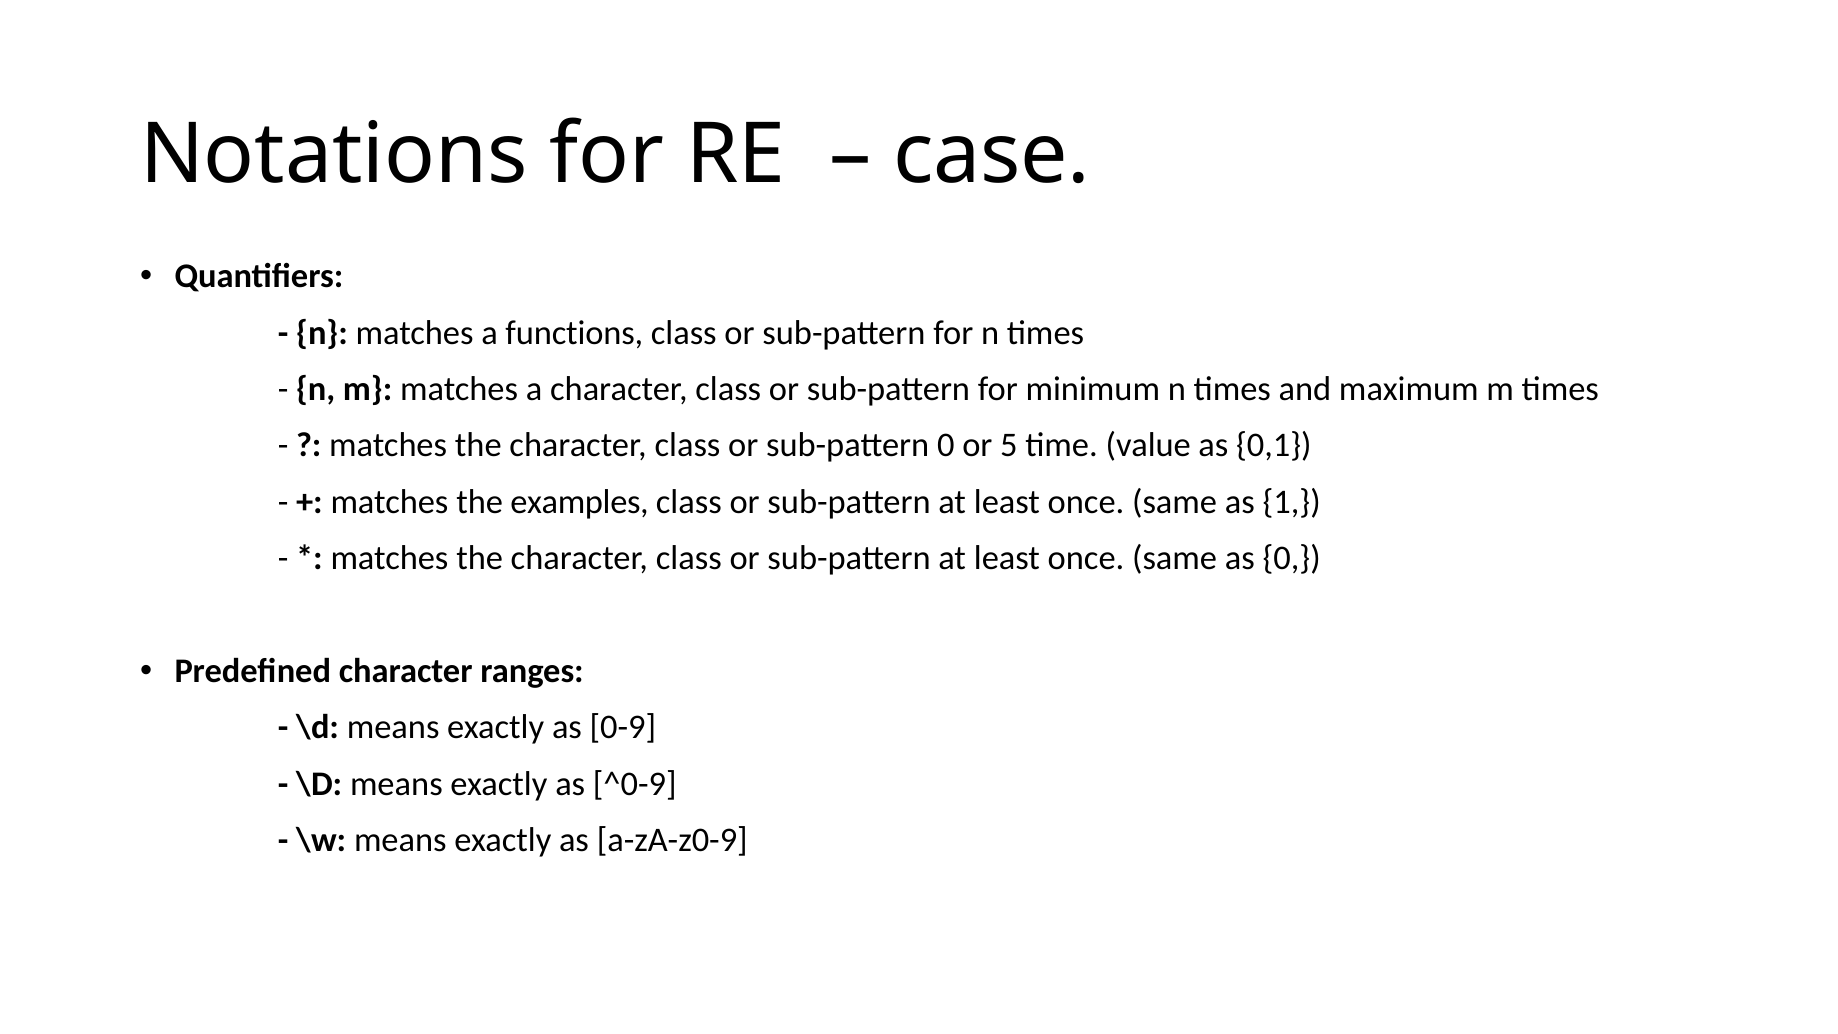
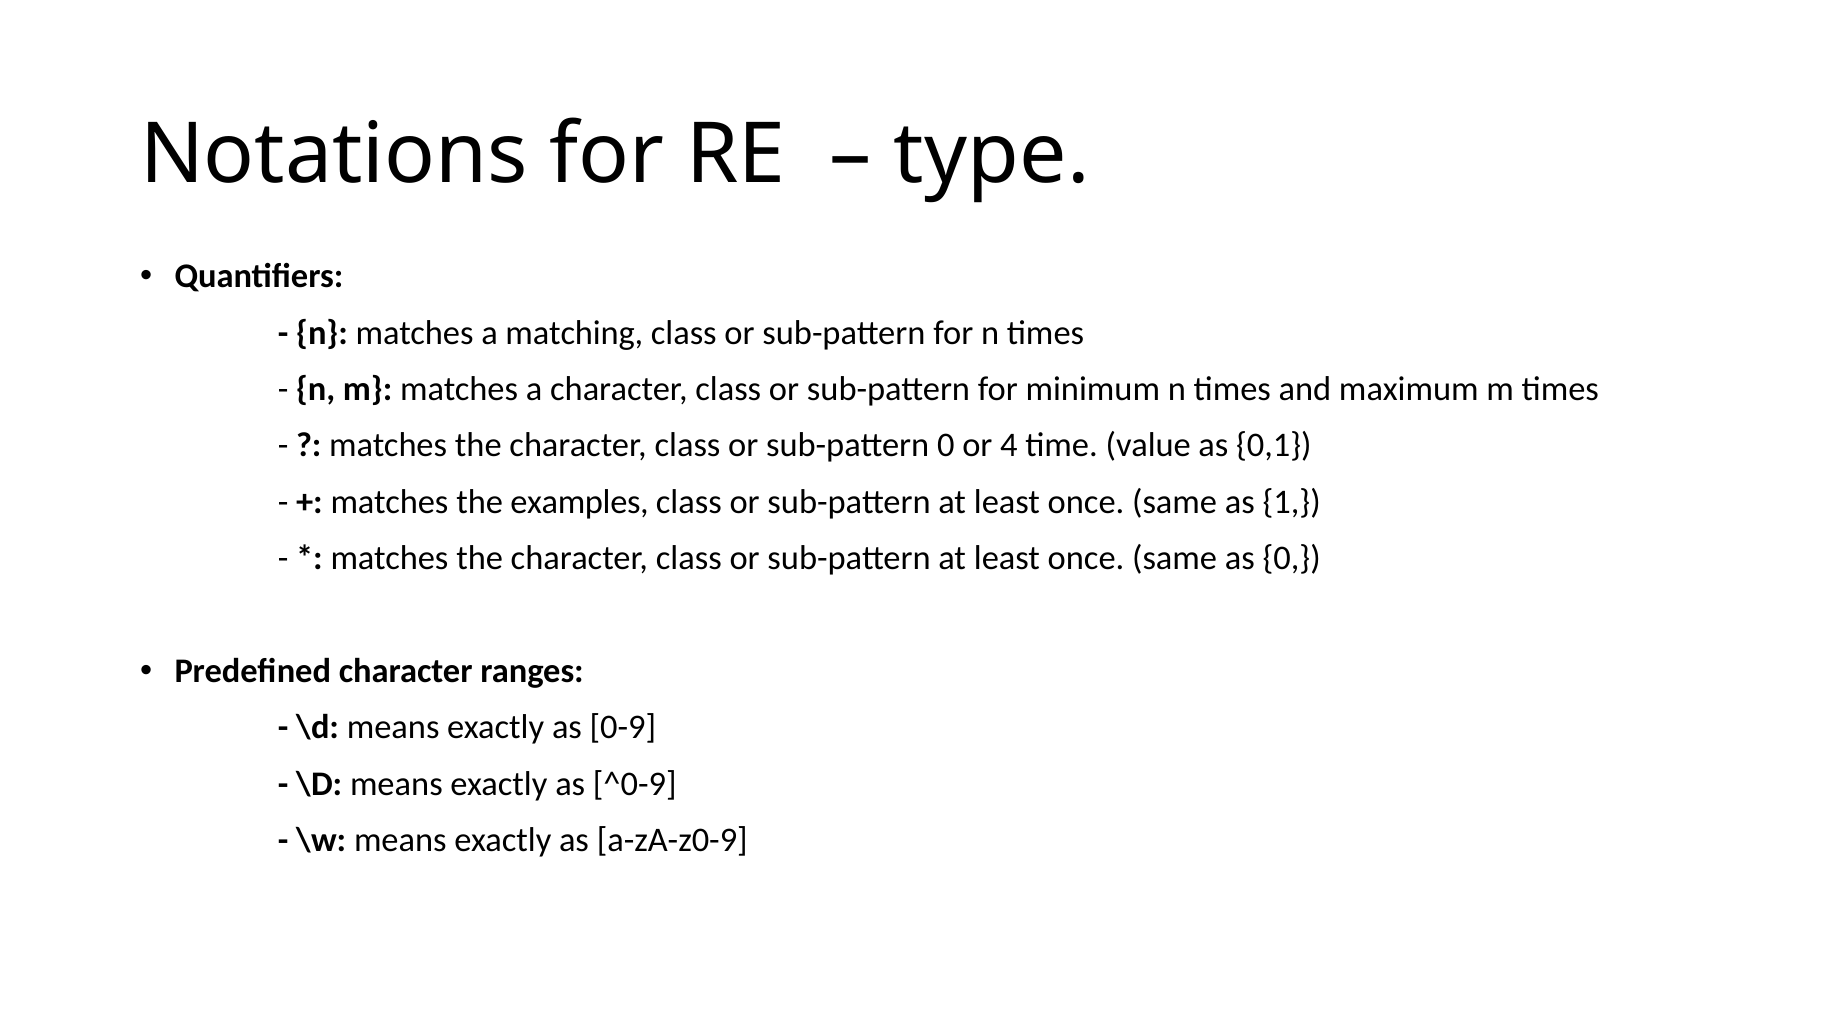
case: case -> type
functions: functions -> matching
5: 5 -> 4
